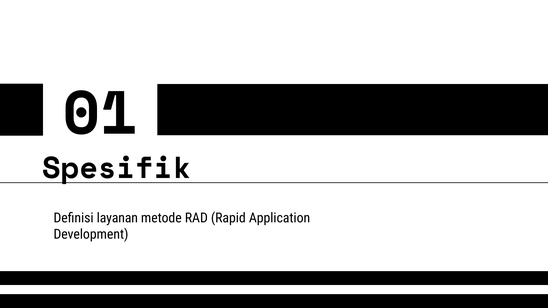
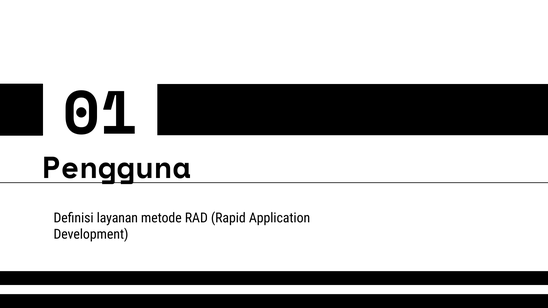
Spesifik: Spesifik -> Pengguna
